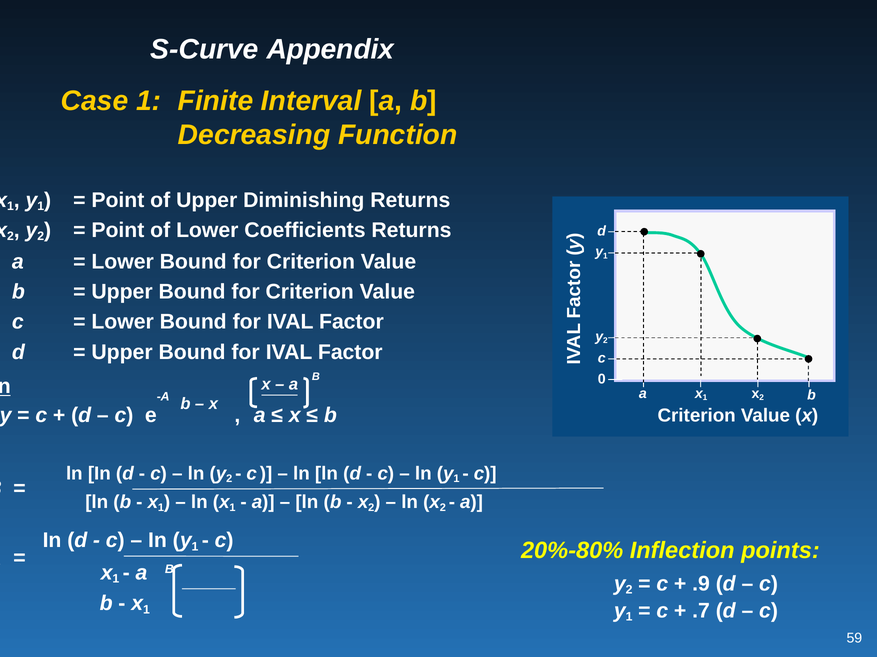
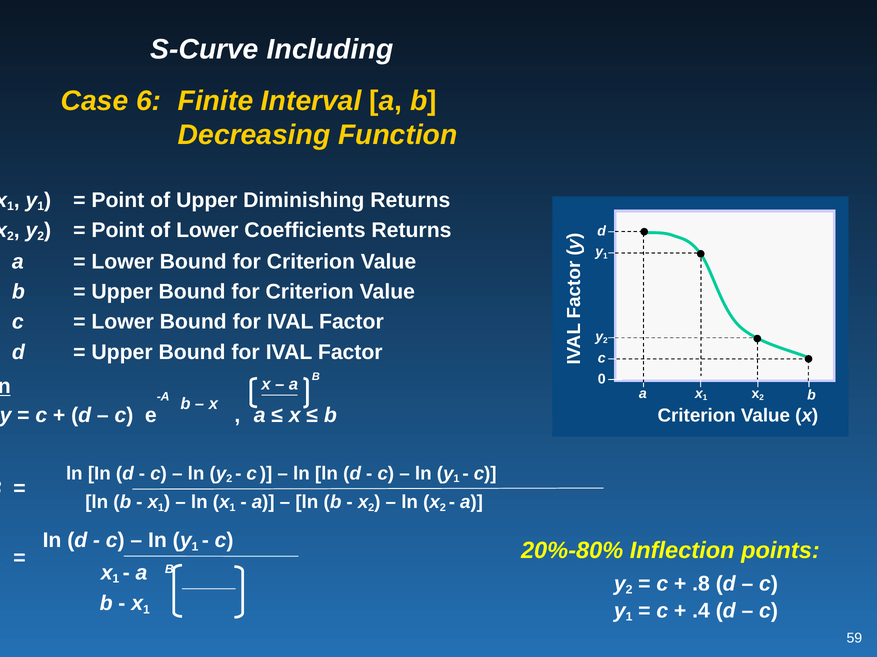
Appendix: Appendix -> Including
Case 1: 1 -> 6
.9: .9 -> .8
.7: .7 -> .4
